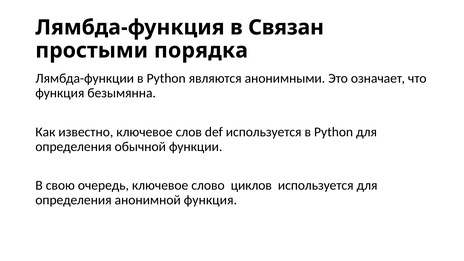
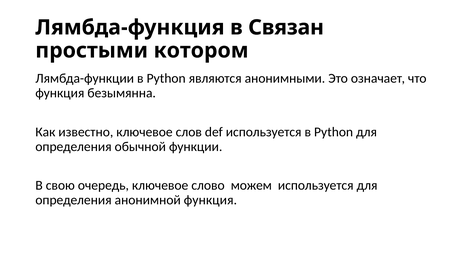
порядка: порядка -> котором
циклов: циклов -> можем
